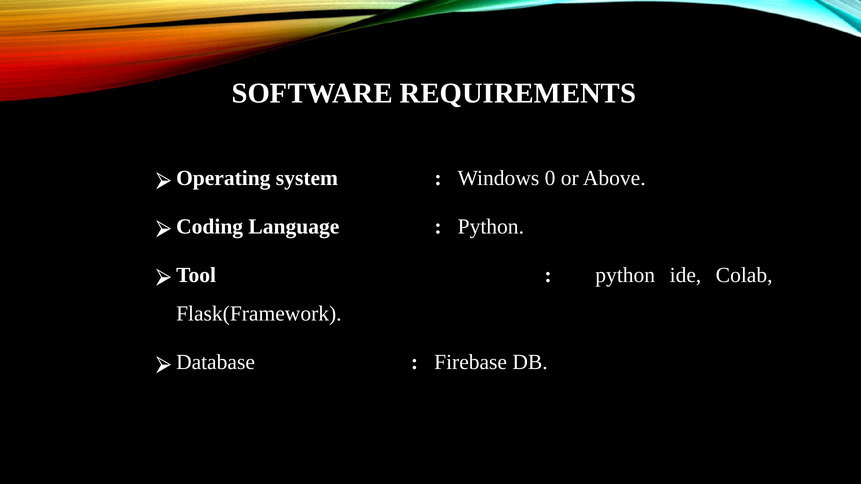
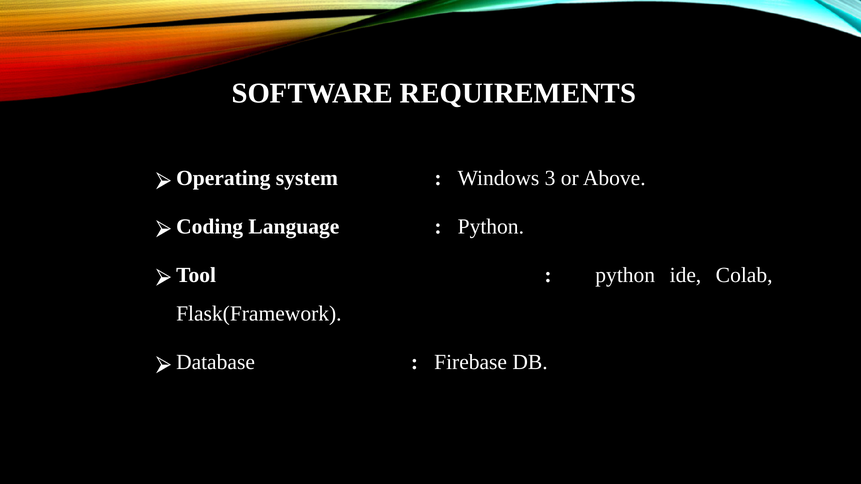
0: 0 -> 3
